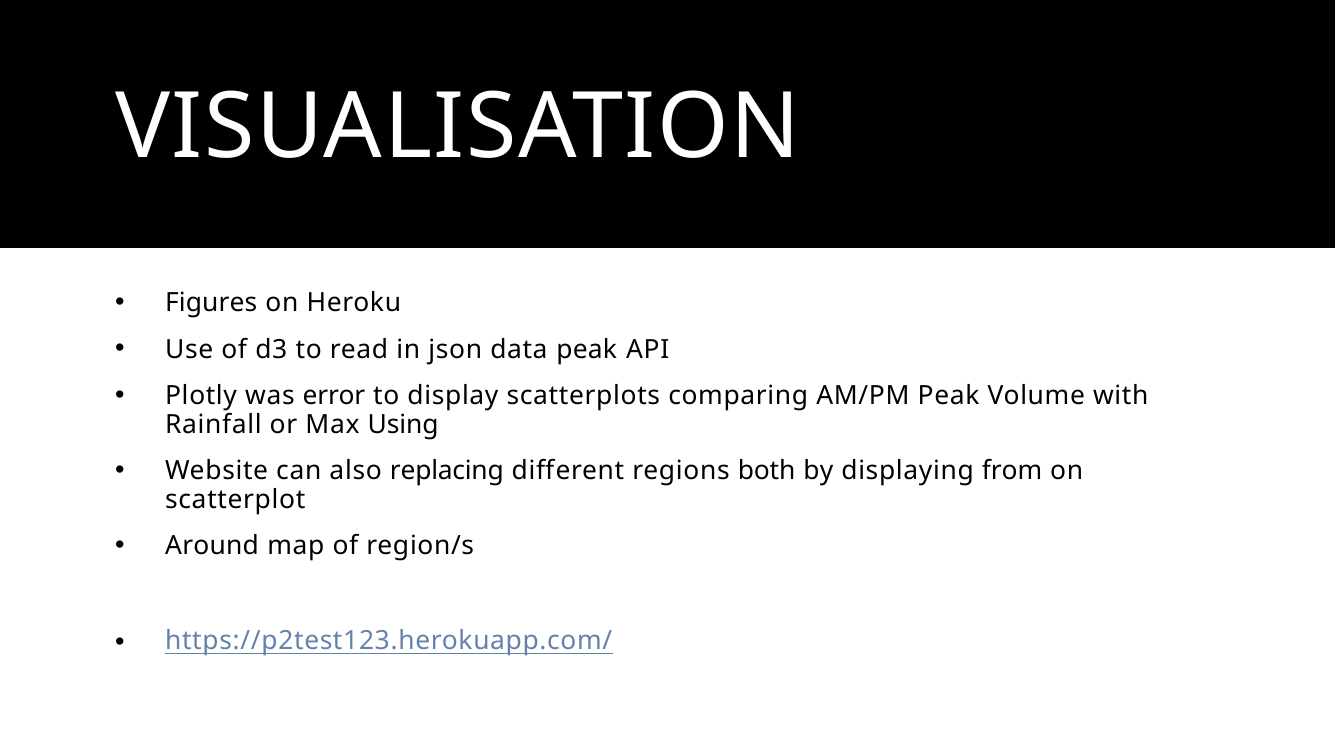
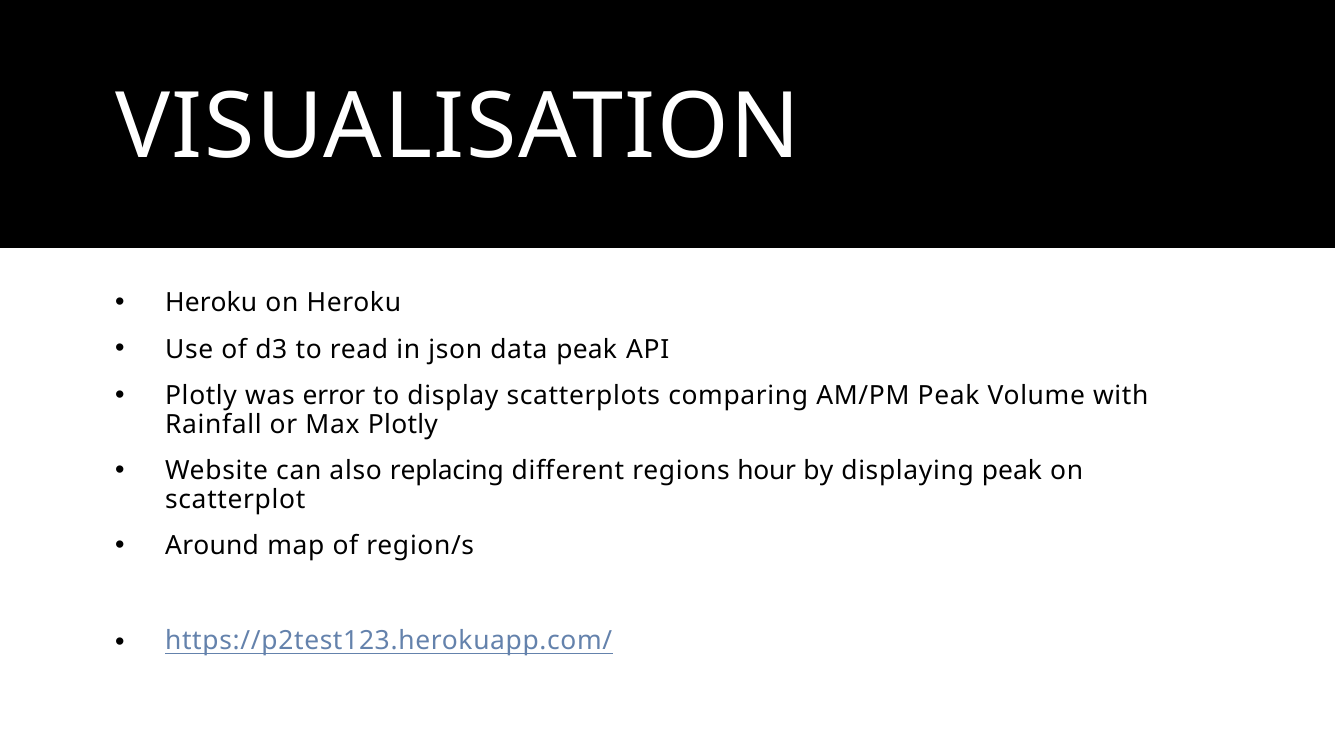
Figures at (211, 303): Figures -> Heroku
Max Using: Using -> Plotly
both: both -> hour
displaying from: from -> peak
